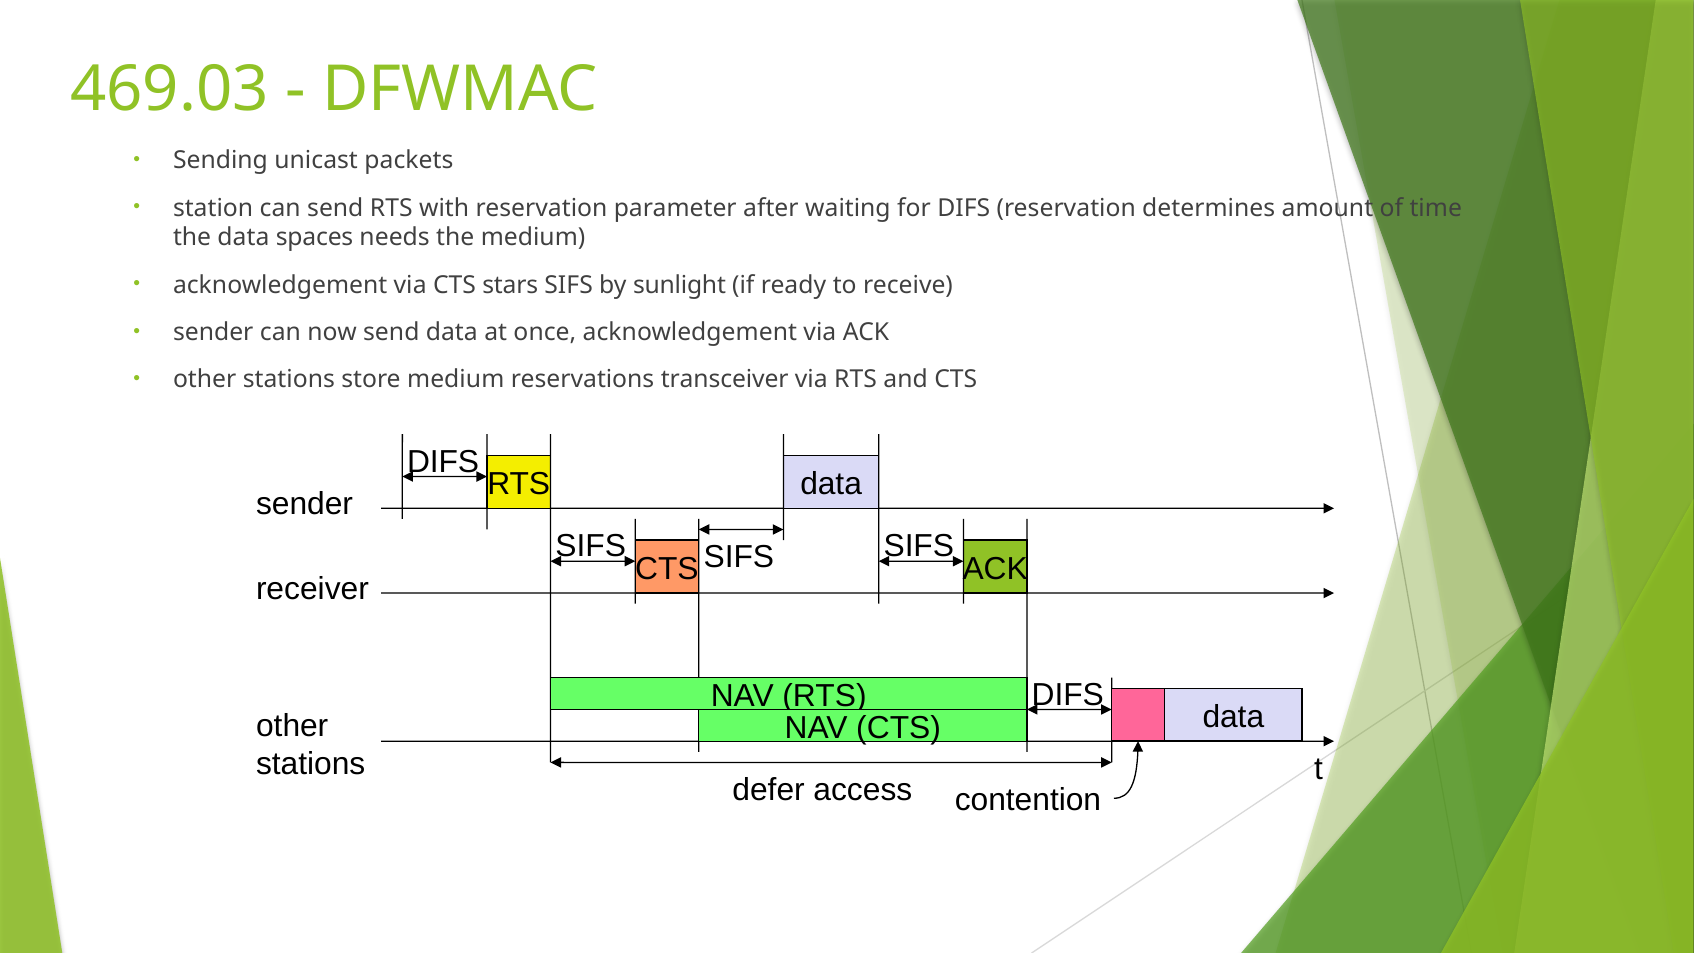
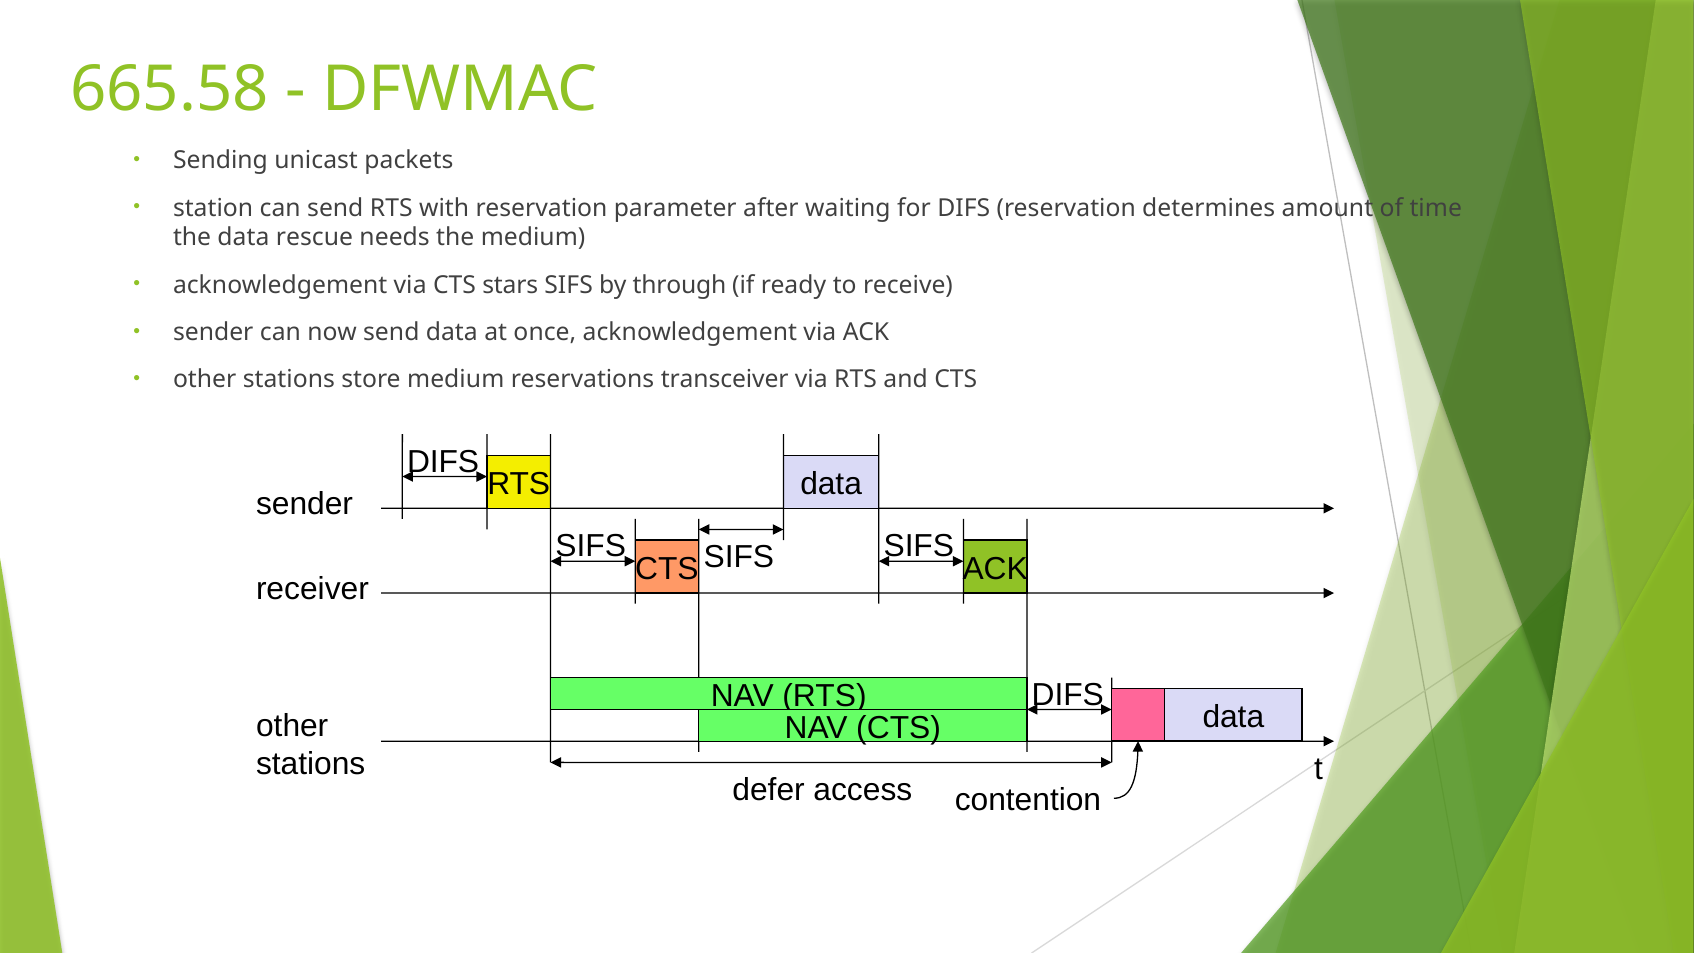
469.03: 469.03 -> 665.58
spaces: spaces -> rescue
sunlight: sunlight -> through
